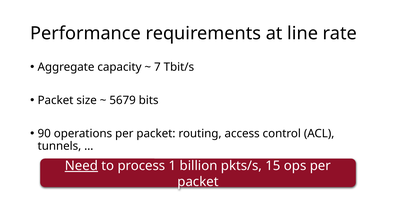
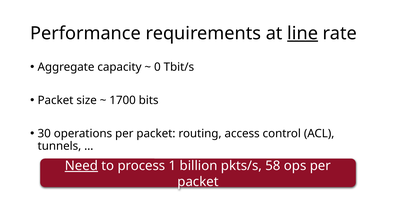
line underline: none -> present
7: 7 -> 0
5679: 5679 -> 1700
90: 90 -> 30
15: 15 -> 58
